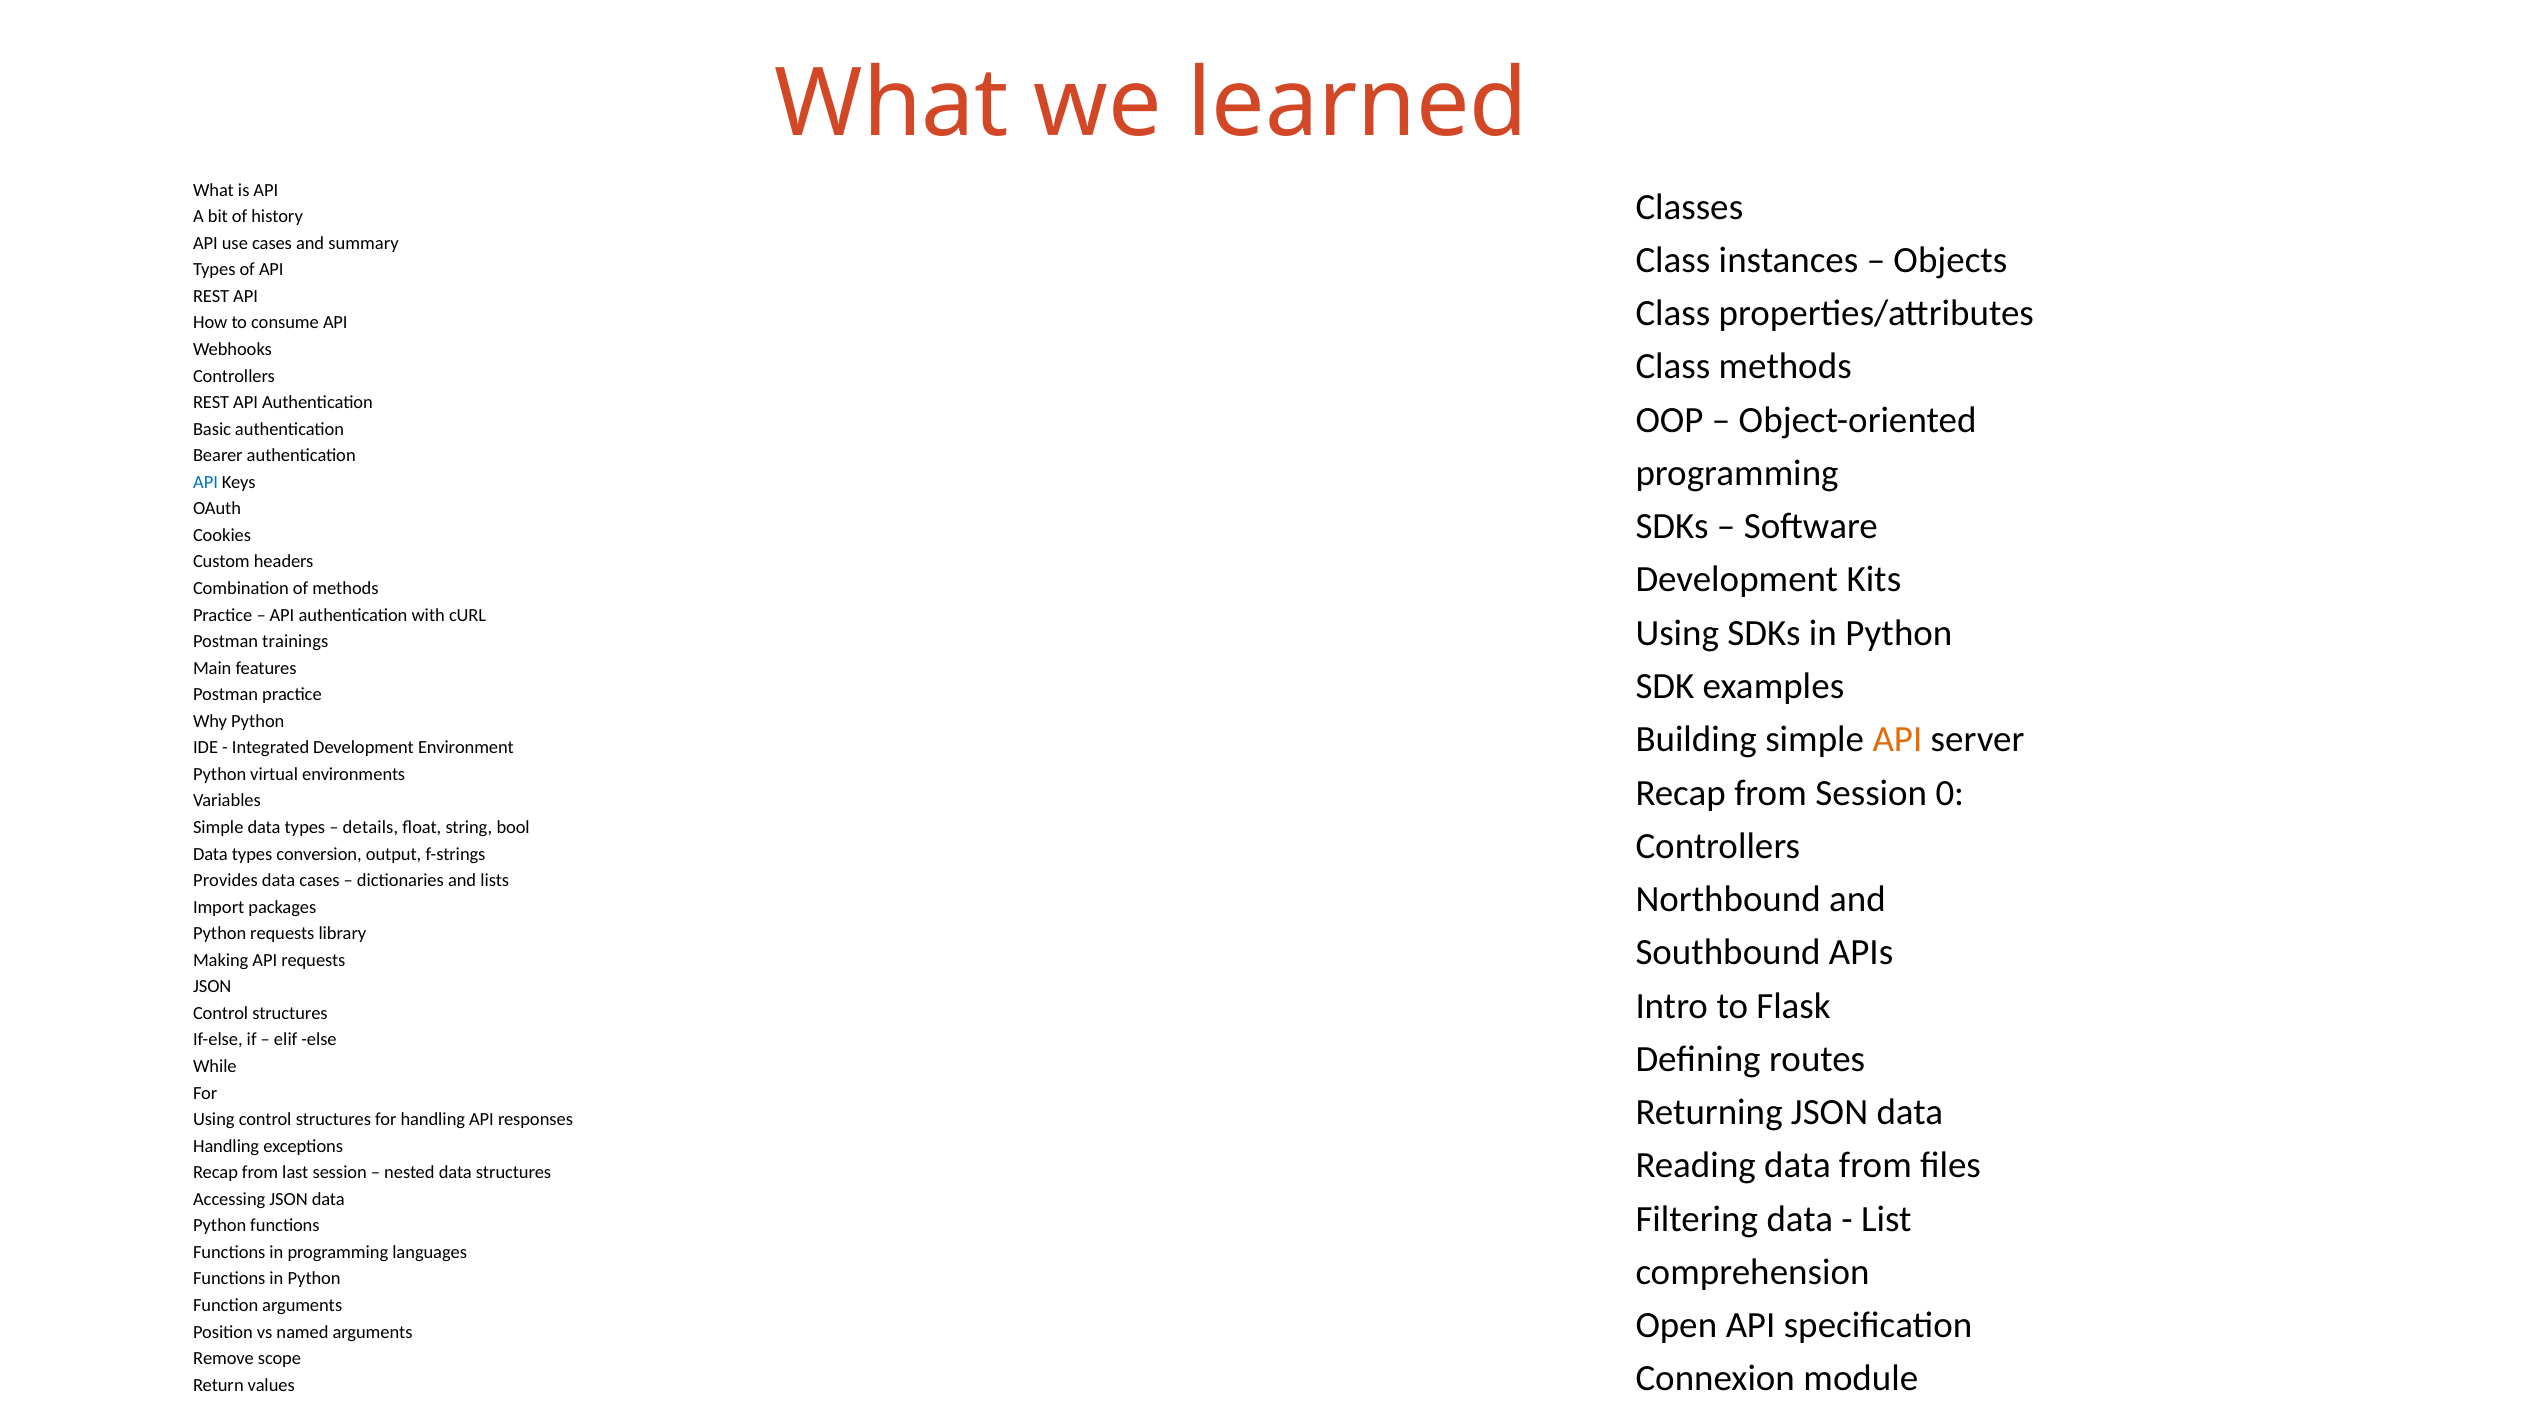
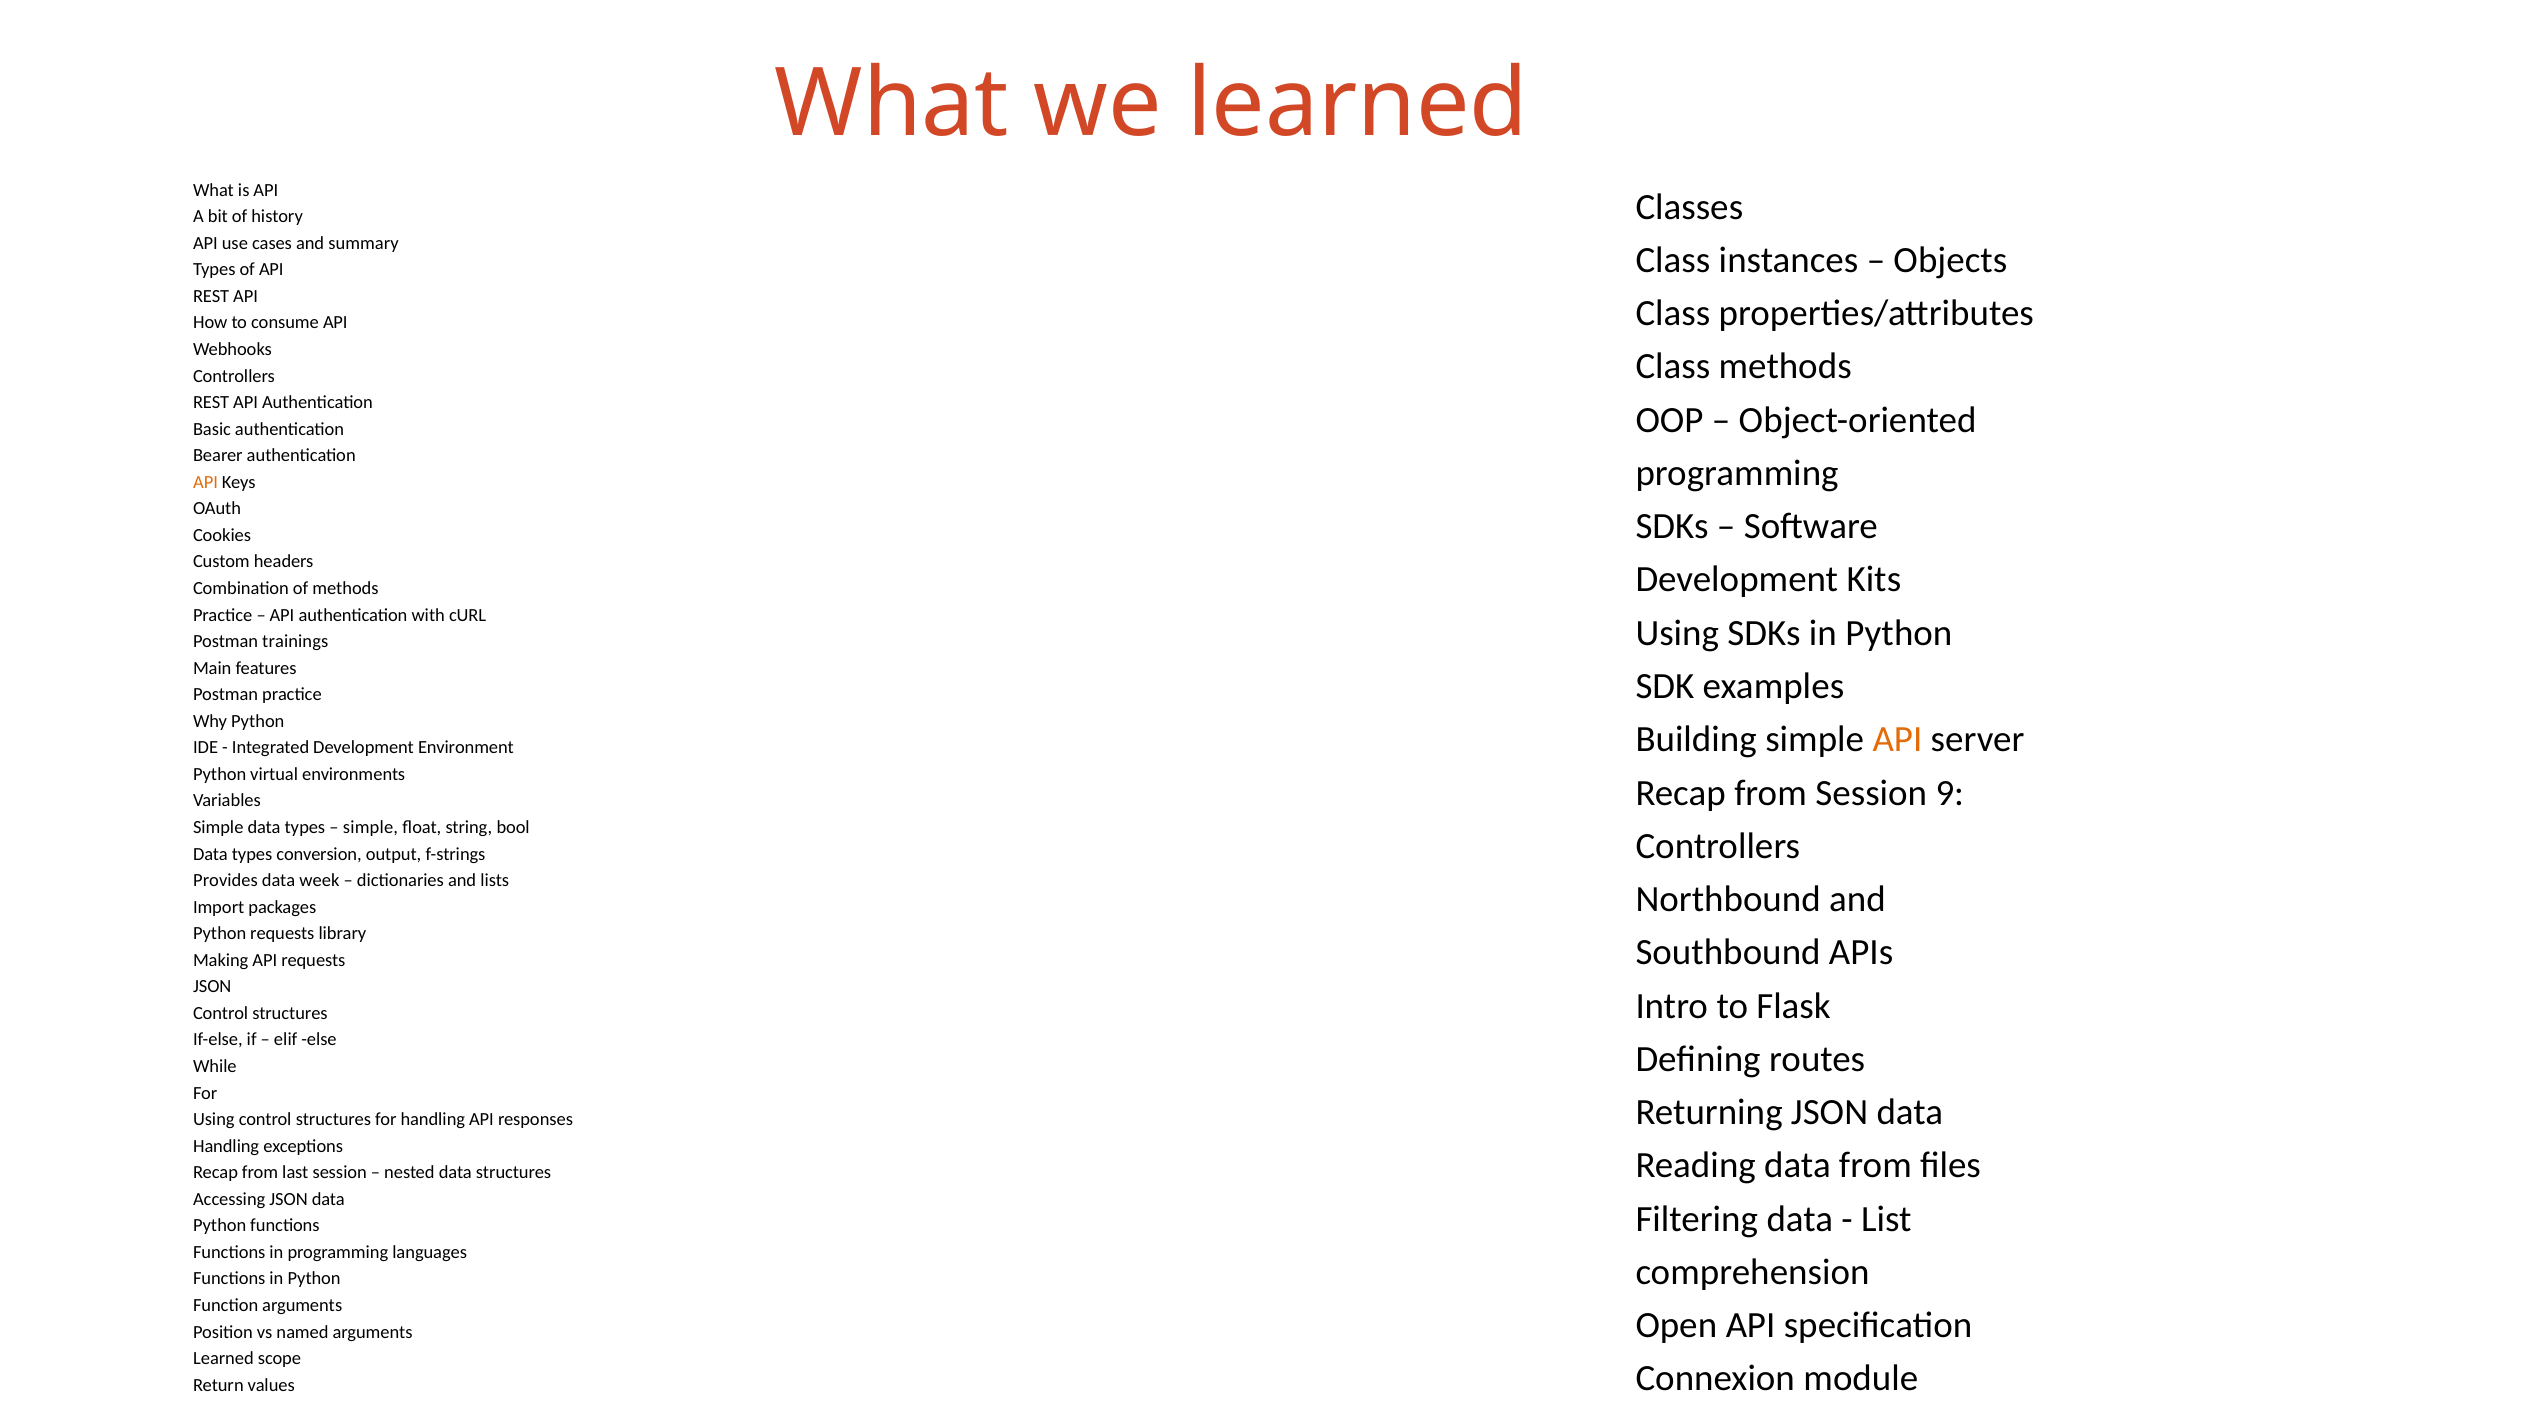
API at (206, 482) colour: blue -> orange
0: 0 -> 9
details at (371, 828): details -> simple
data cases: cases -> week
Remove at (223, 1359): Remove -> Learned
